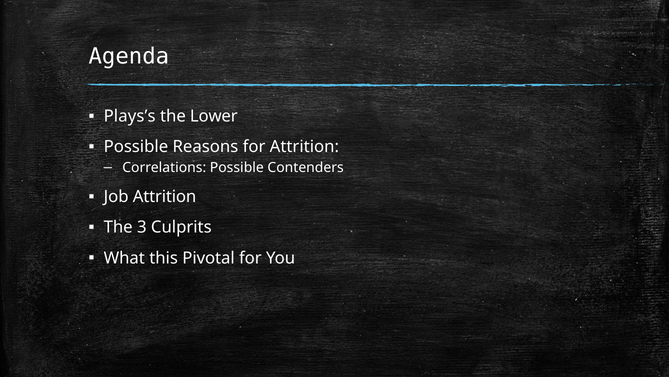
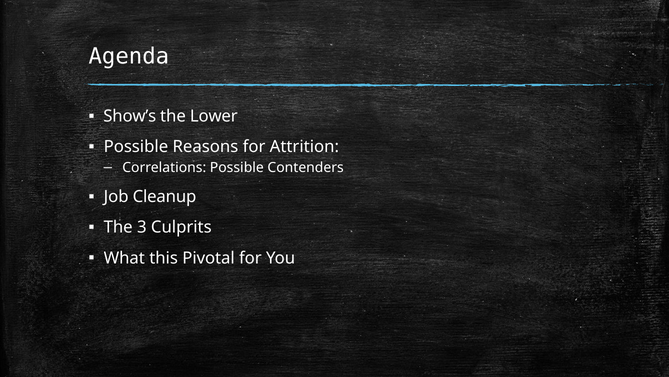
Plays’s: Plays’s -> Show’s
Job Attrition: Attrition -> Cleanup
